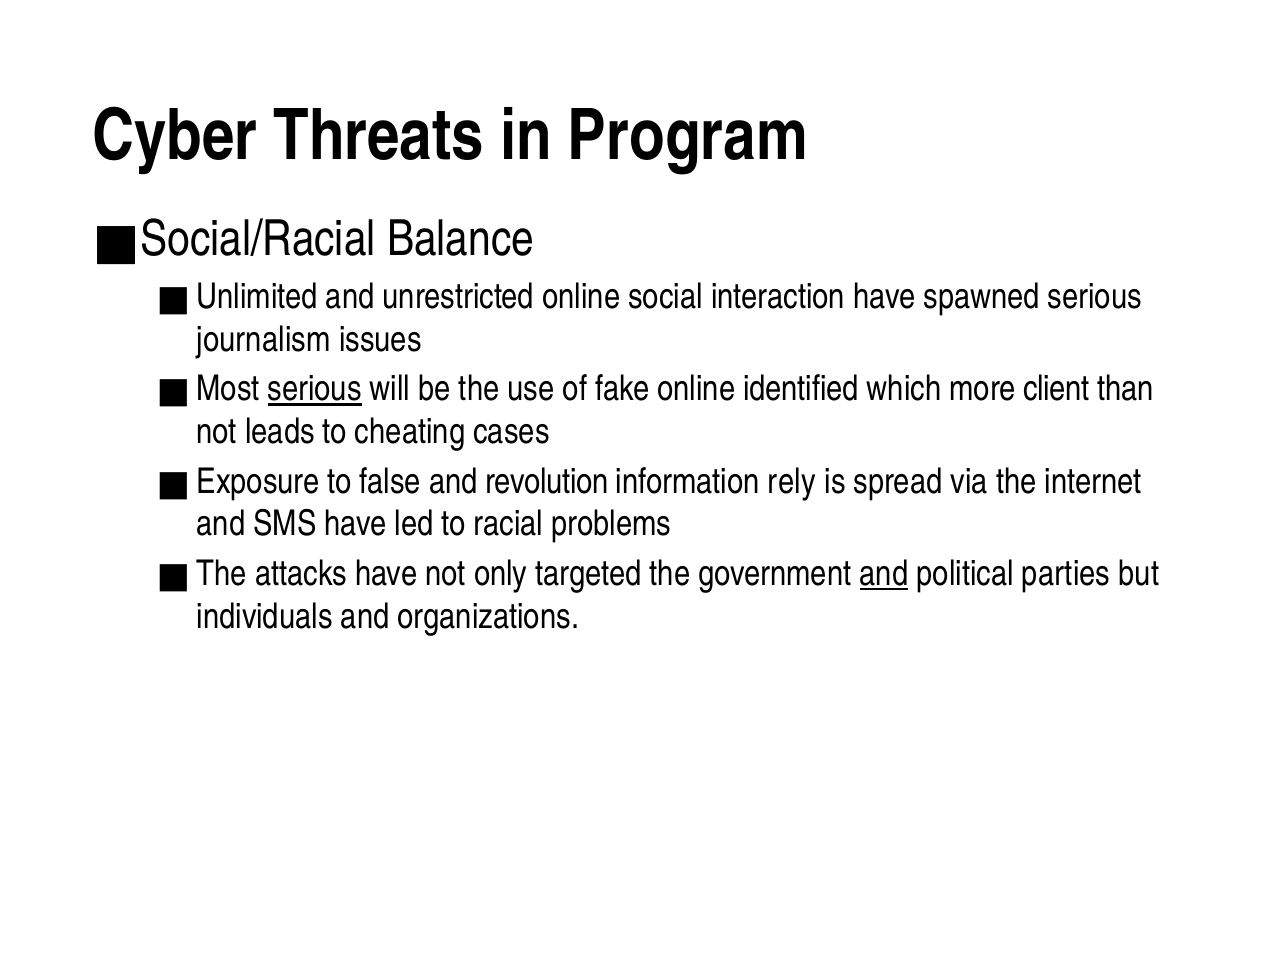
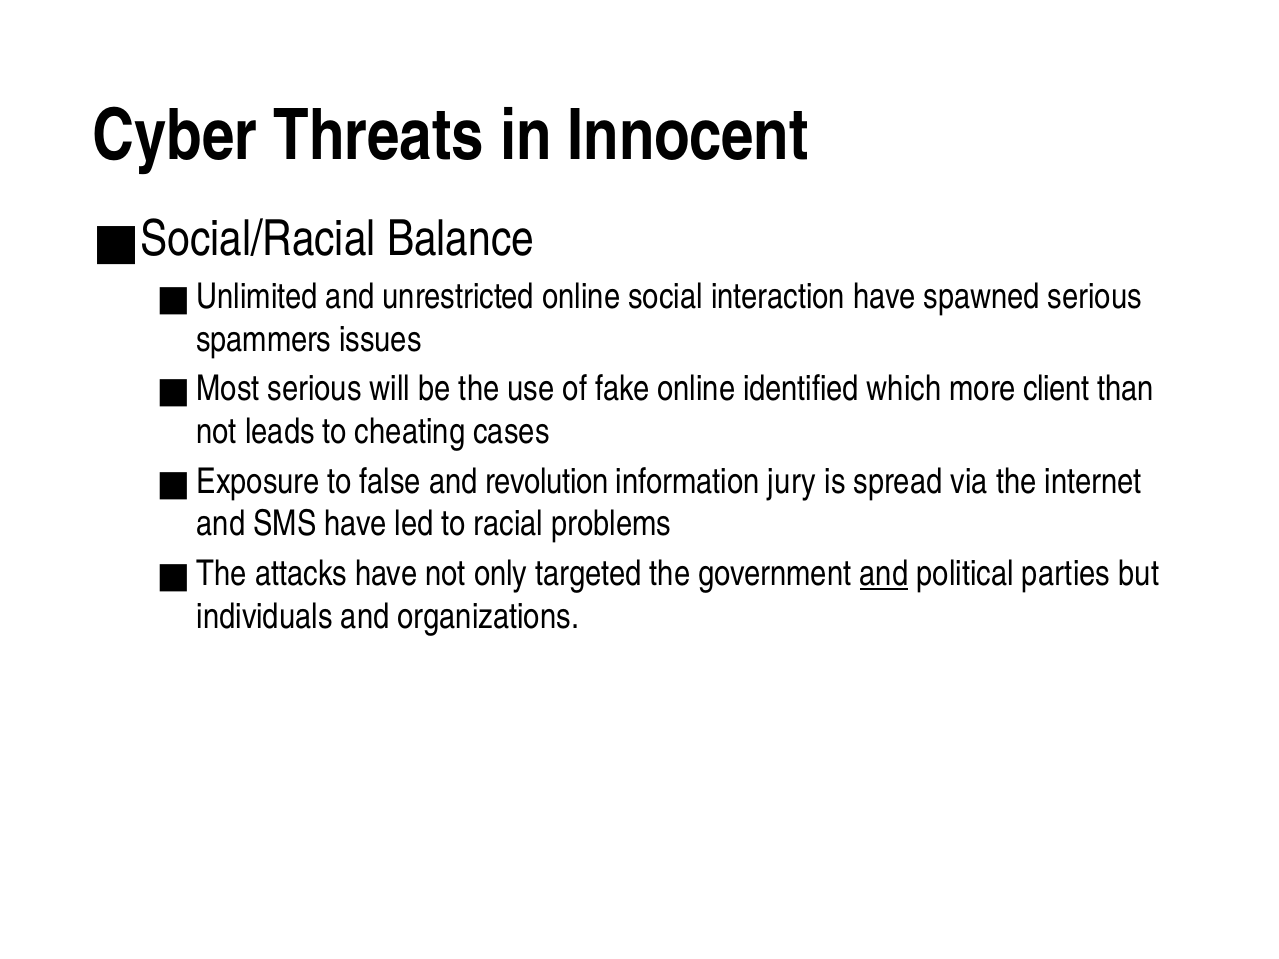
Program: Program -> Innocent
journalism: journalism -> spammers
serious at (315, 389) underline: present -> none
rely: rely -> jury
